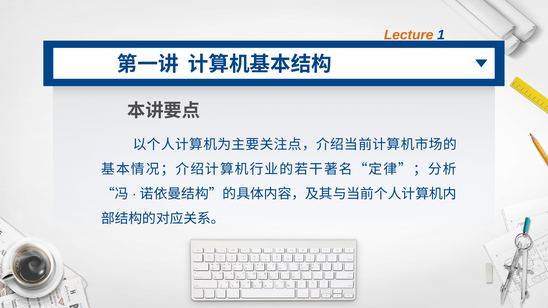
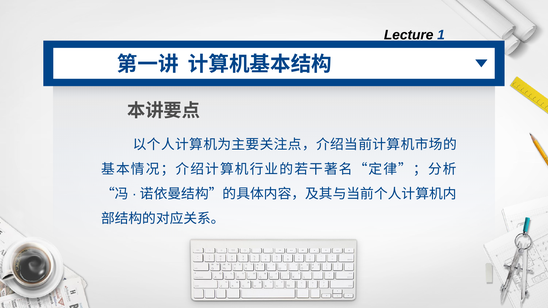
Lecture colour: orange -> black
